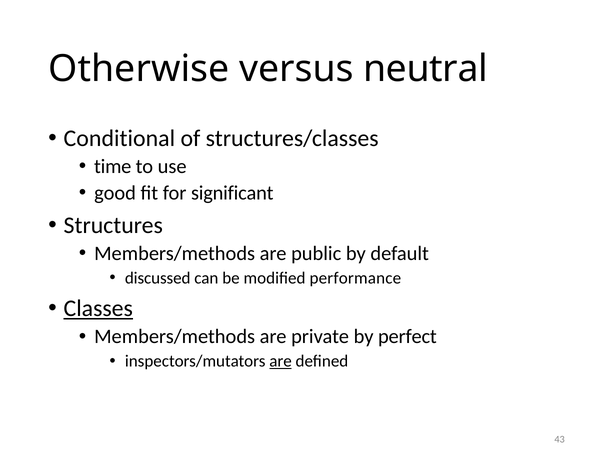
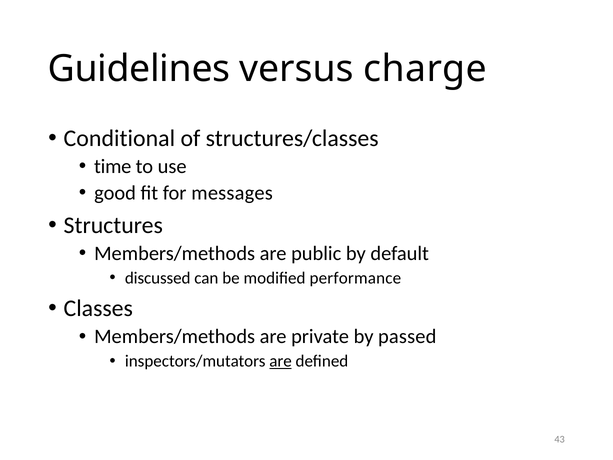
Otherwise: Otherwise -> Guidelines
neutral: neutral -> charge
significant: significant -> messages
Classes underline: present -> none
perfect: perfect -> passed
